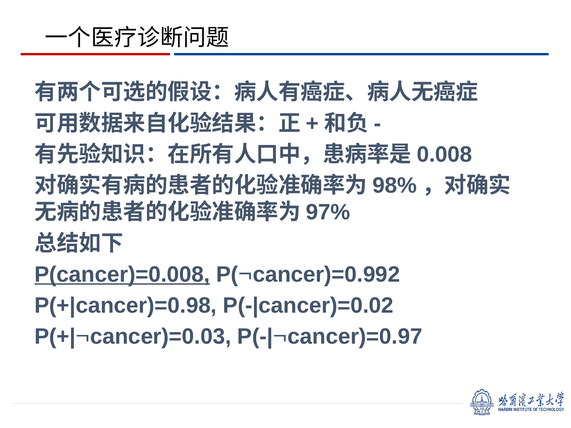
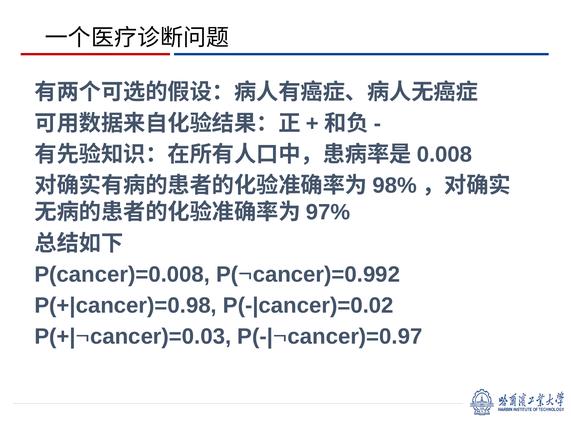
P(cancer)=0.008 underline: present -> none
